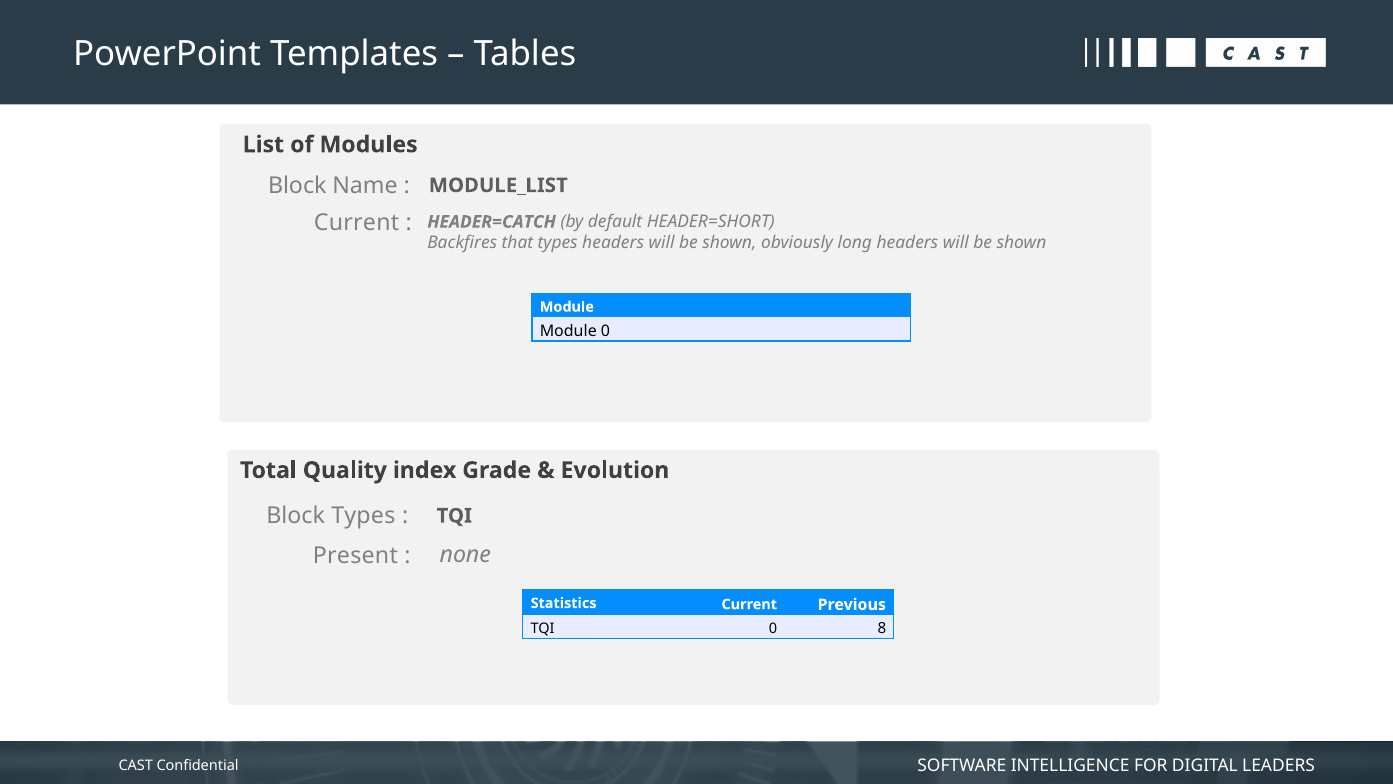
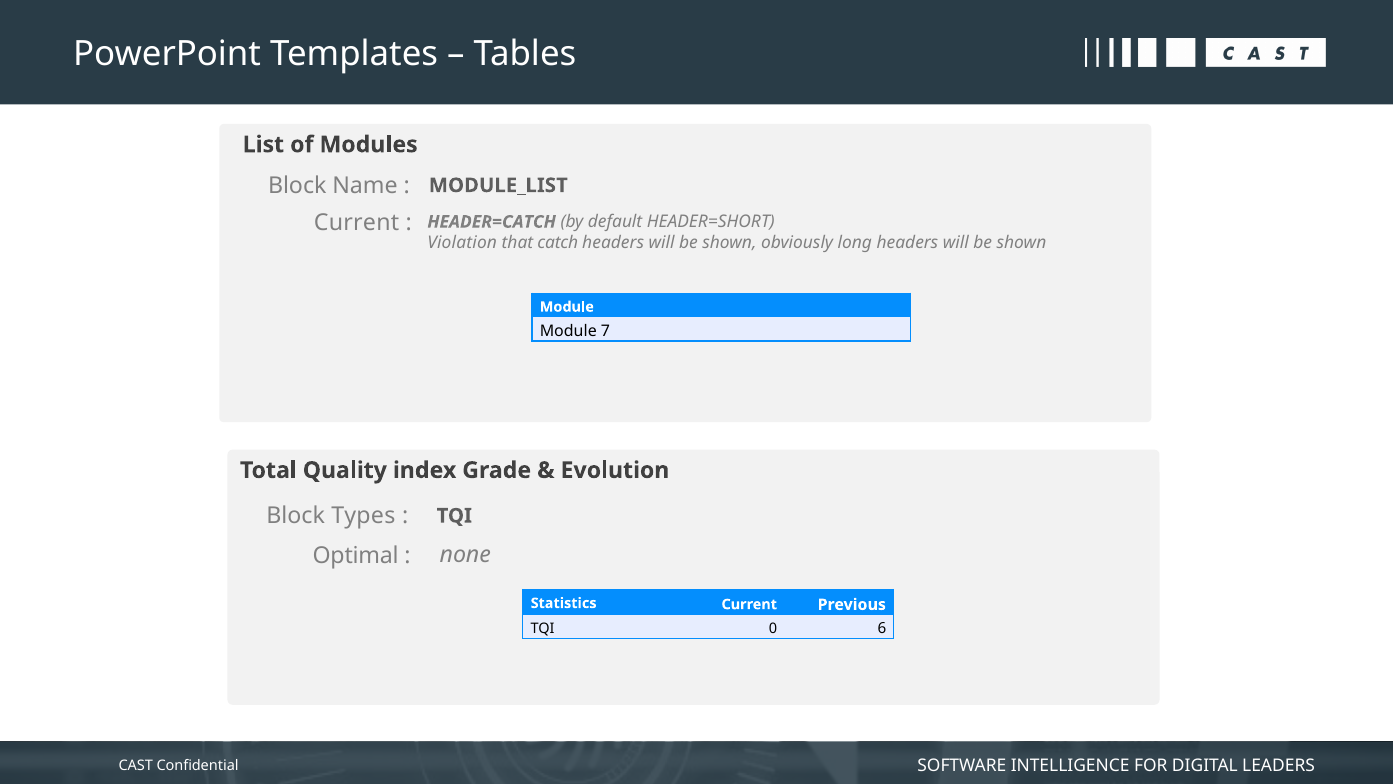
Backfires: Backfires -> Violation
that types: types -> catch
Module 0: 0 -> 7
Present: Present -> Optimal
8: 8 -> 6
